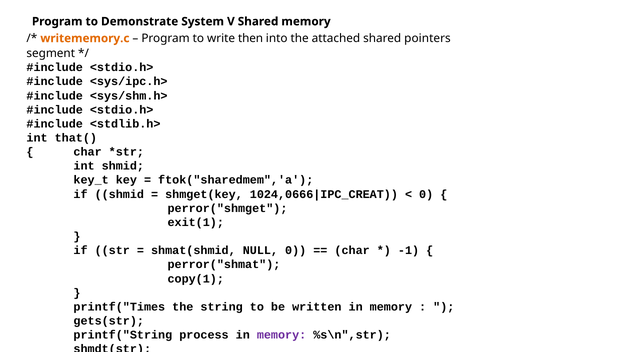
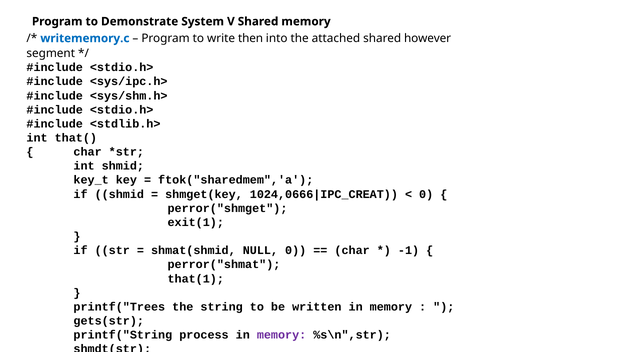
writememory.c colour: orange -> blue
pointers: pointers -> however
copy(1: copy(1 -> that(1
printf("Times: printf("Times -> printf("Trees
